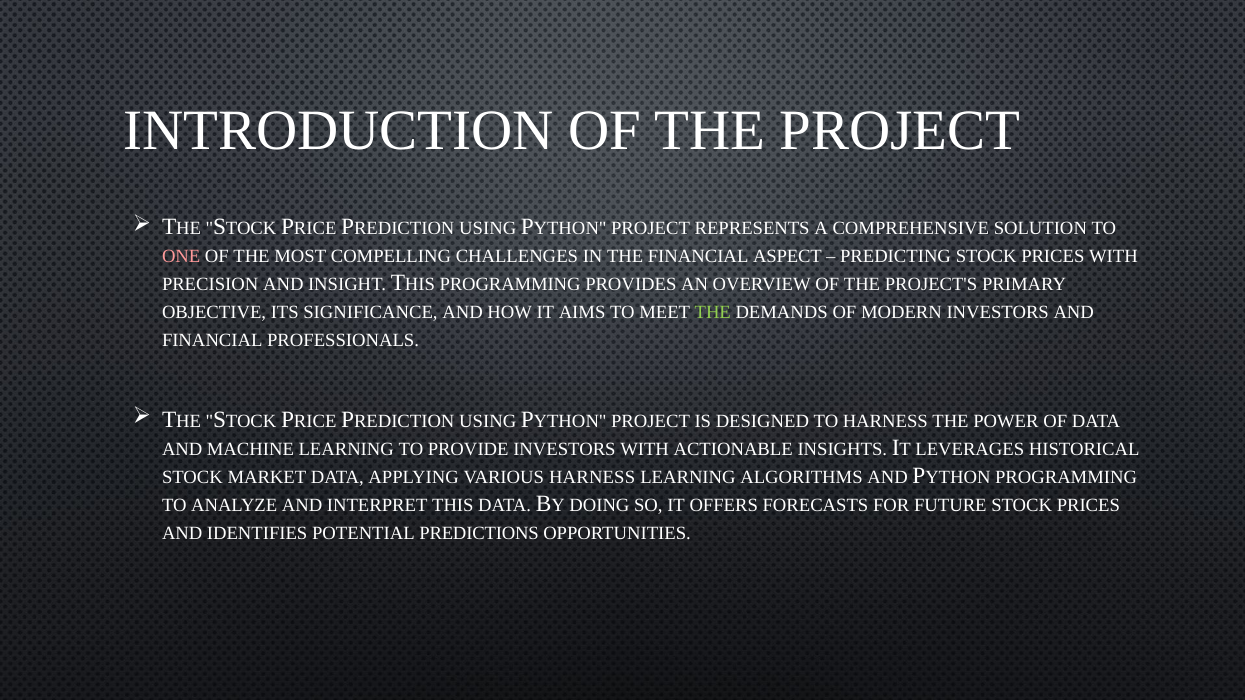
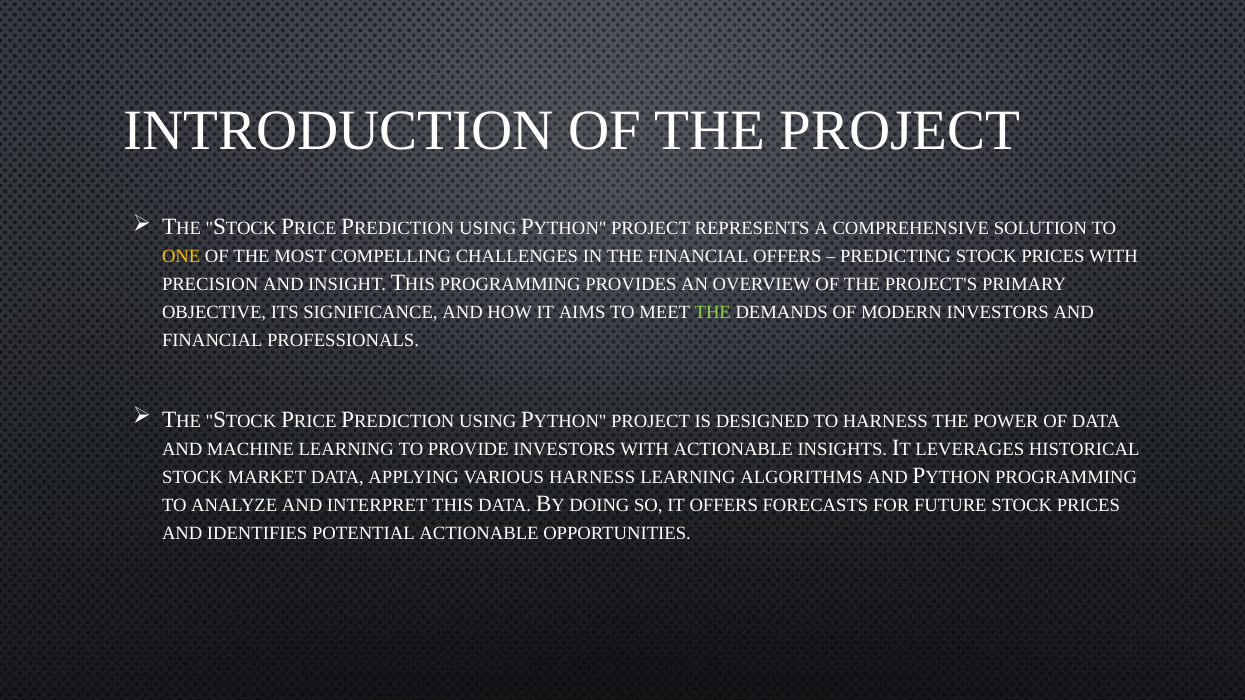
ONE colour: pink -> yellow
FINANCIAL ASPECT: ASPECT -> OFFERS
POTENTIAL PREDICTIONS: PREDICTIONS -> ACTIONABLE
